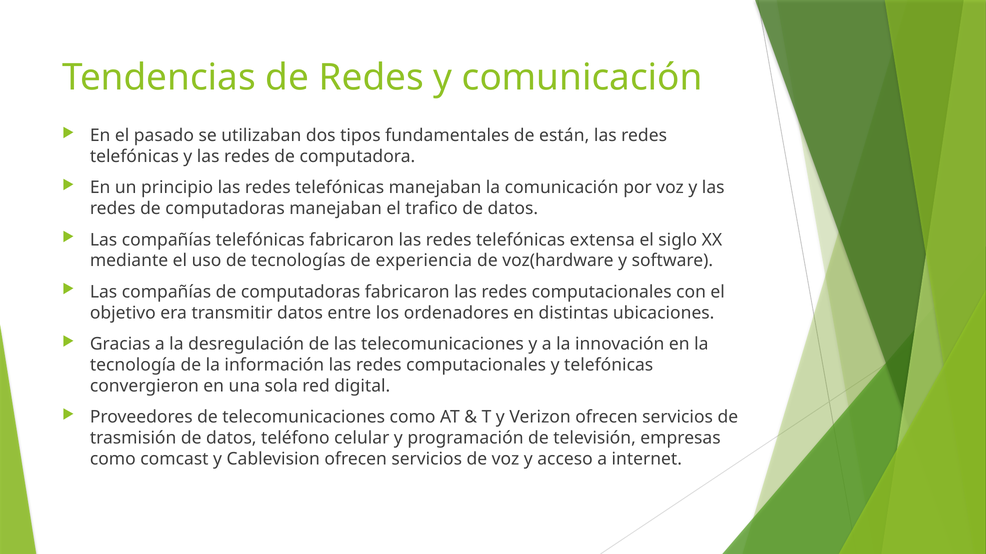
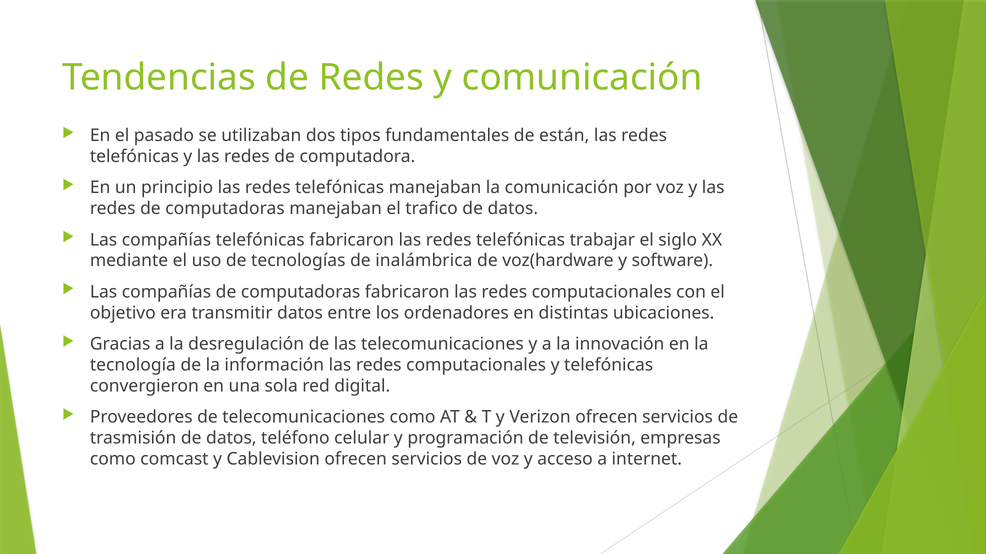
extensa: extensa -> trabajar
experiencia: experiencia -> inalámbrica
